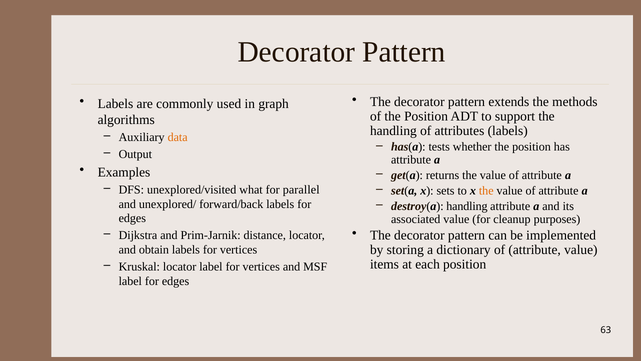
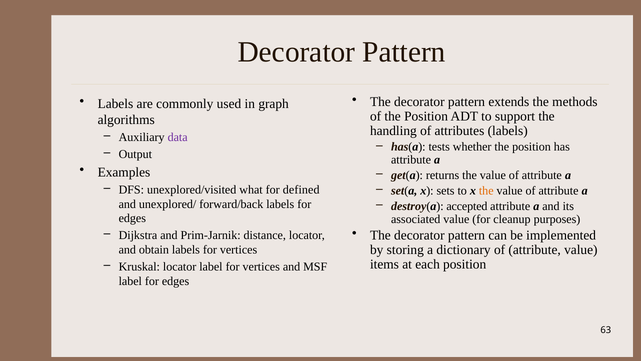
data colour: orange -> purple
parallel: parallel -> defined
destroy(a handling: handling -> accepted
